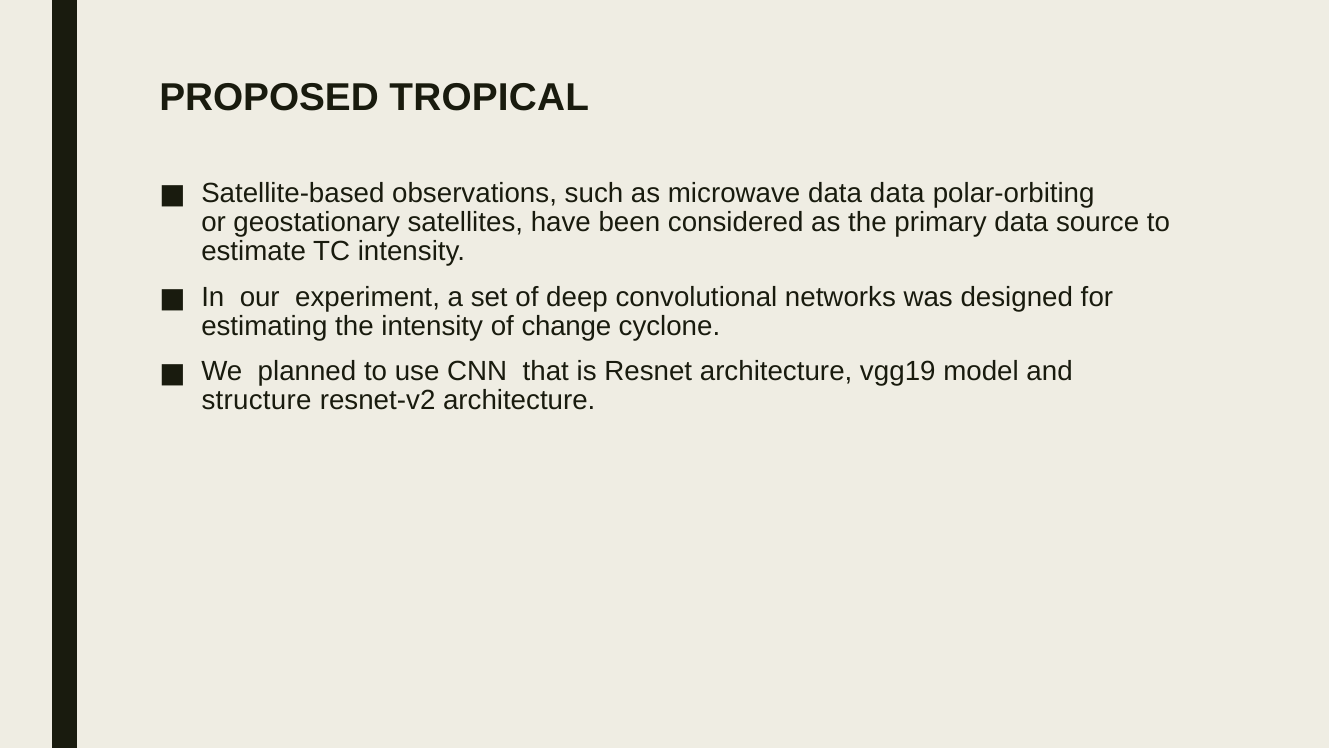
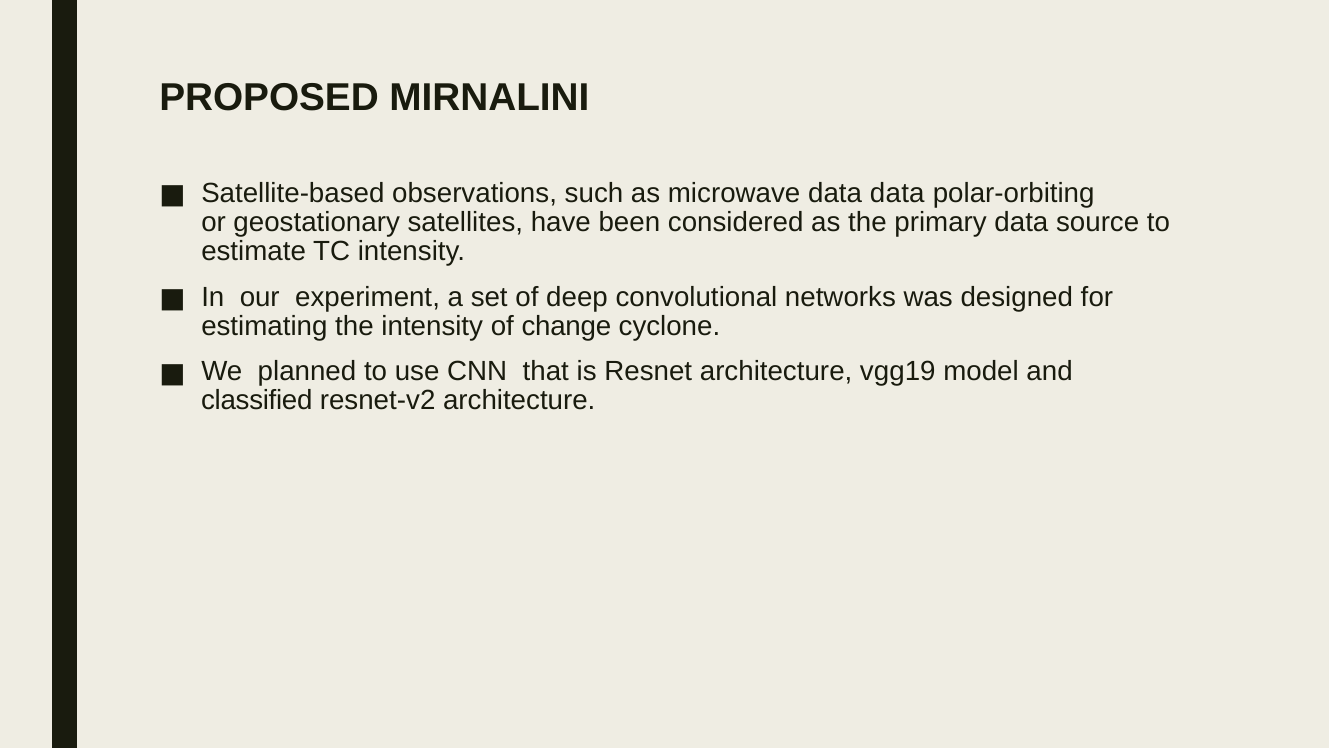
TROPICAL: TROPICAL -> MIRNALINI
structure: structure -> classified
